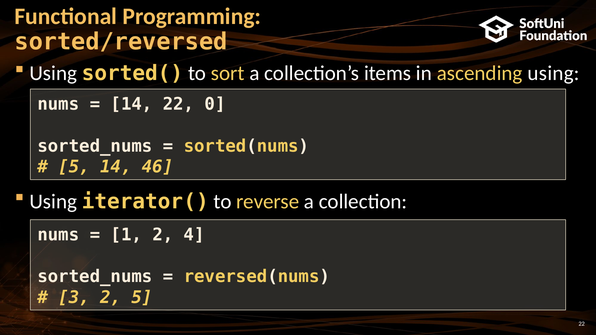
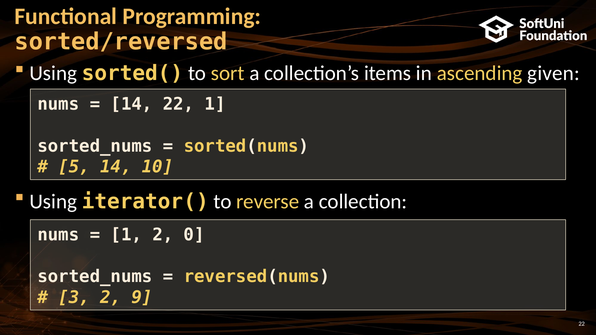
ascending using: using -> given
22 0: 0 -> 1
46: 46 -> 10
4: 4 -> 0
2 5: 5 -> 9
